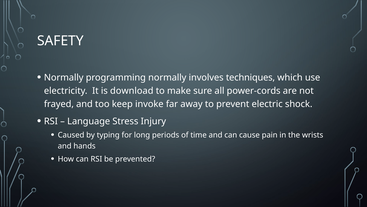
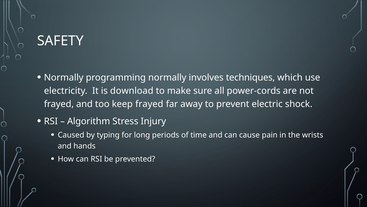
keep invoke: invoke -> frayed
Language: Language -> Algorithm
